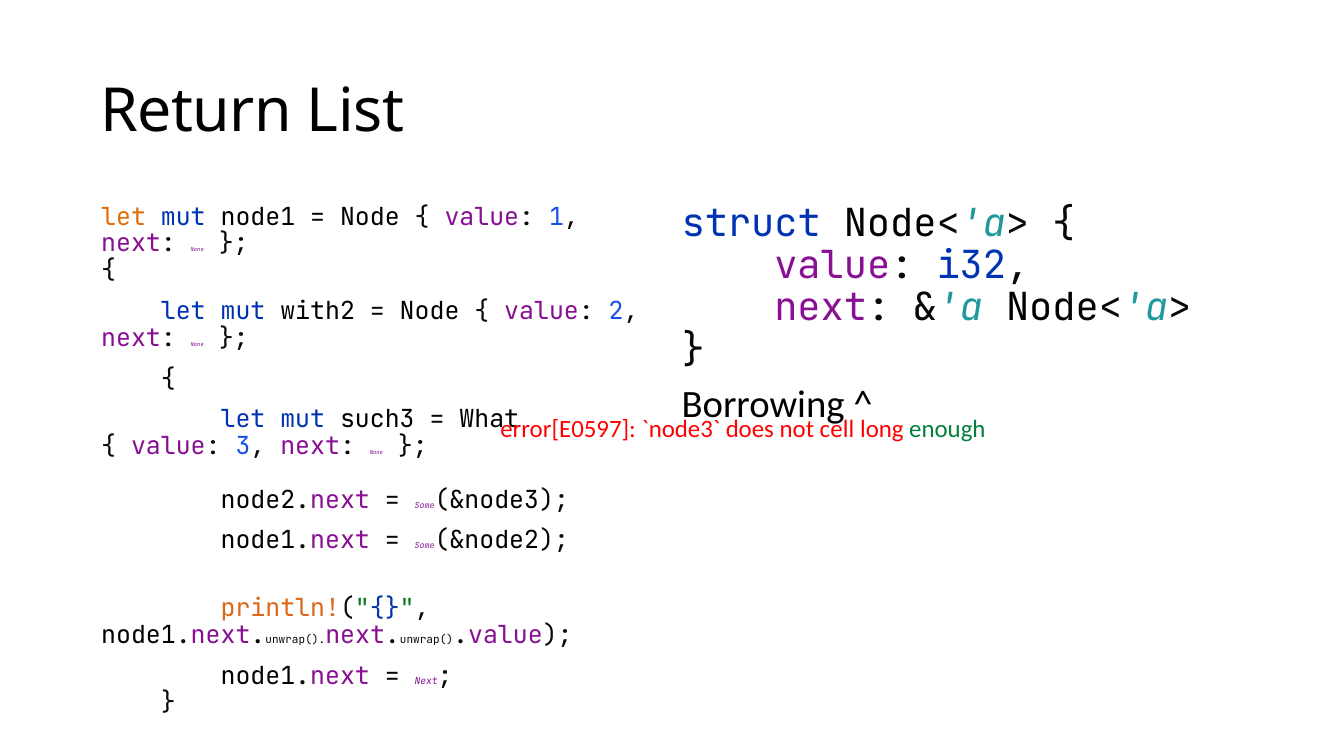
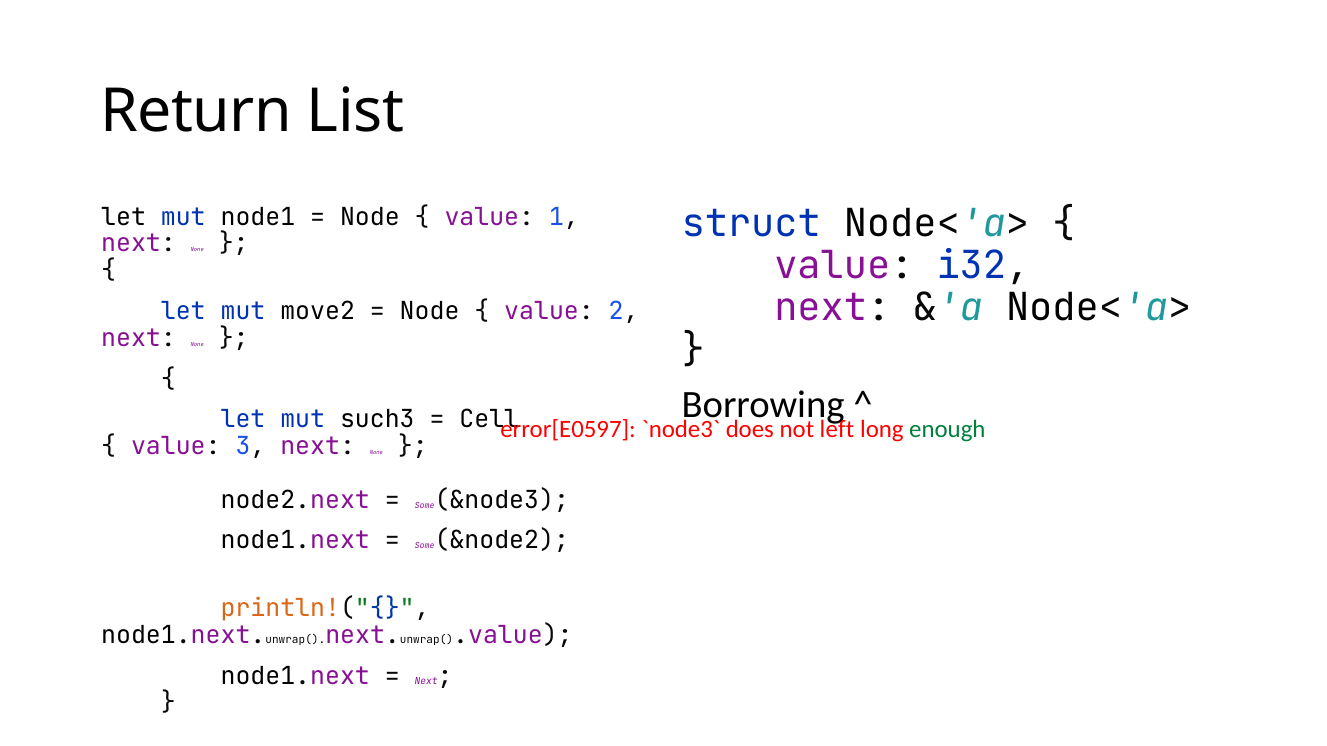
let at (124, 217) colour: orange -> black
with2: with2 -> move2
What: What -> Cell
cell: cell -> left
